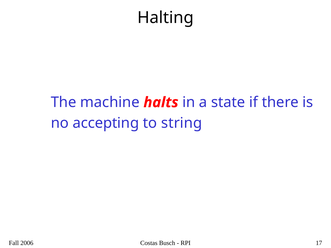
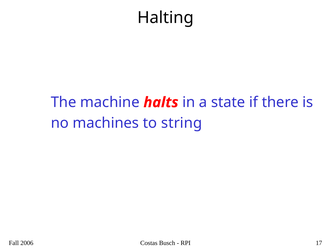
accepting: accepting -> machines
